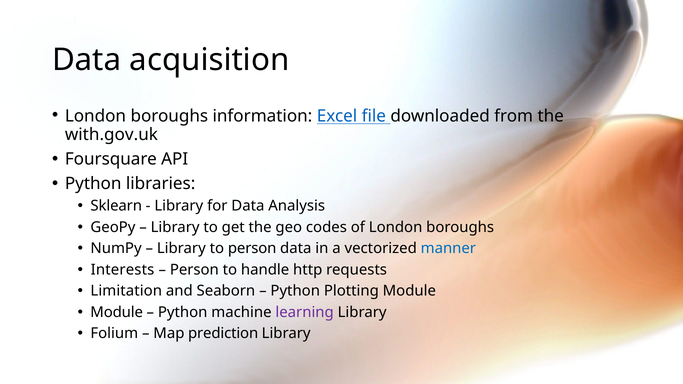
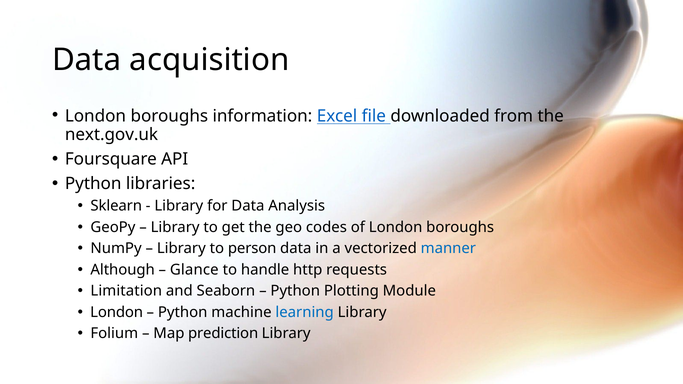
with.gov.uk: with.gov.uk -> next.gov.uk
Interests: Interests -> Although
Person at (194, 270): Person -> Glance
Module at (117, 312): Module -> London
learning colour: purple -> blue
